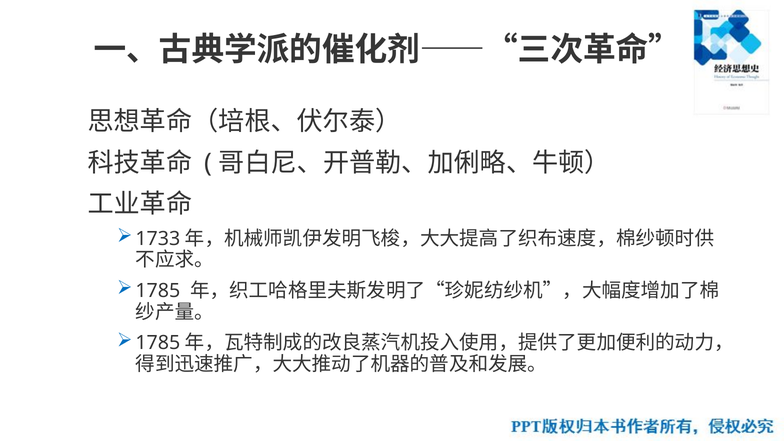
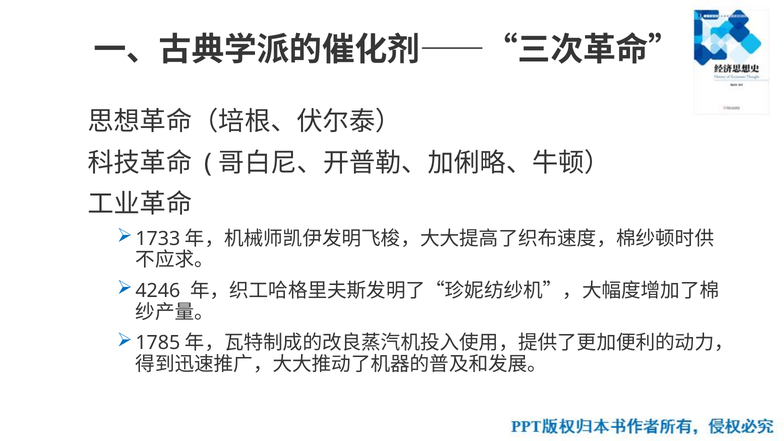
1785 at (158, 291): 1785 -> 4246
